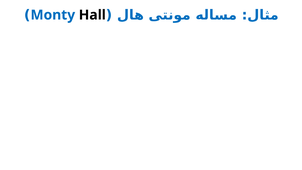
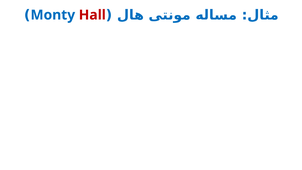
Hall colour: black -> red
